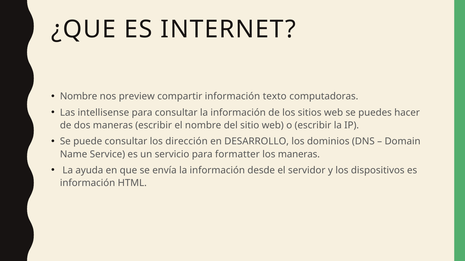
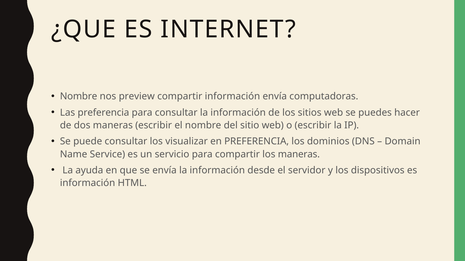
información texto: texto -> envía
Las intellisense: intellisense -> preferencia
dirección: dirección -> visualizar
en DESARROLLO: DESARROLLO -> PREFERENCIA
para formatter: formatter -> compartir
